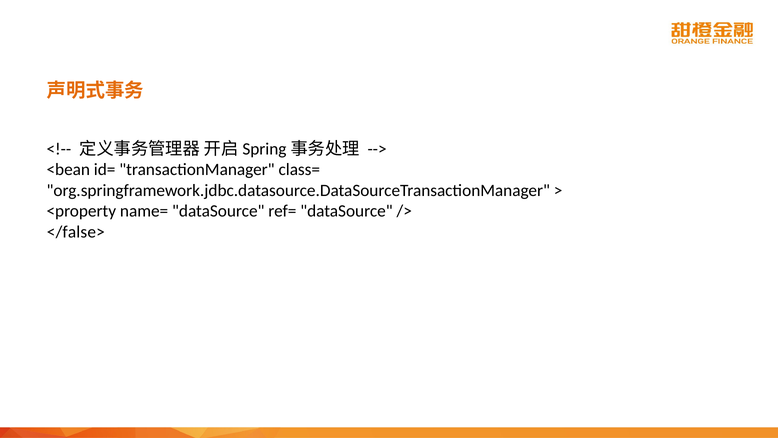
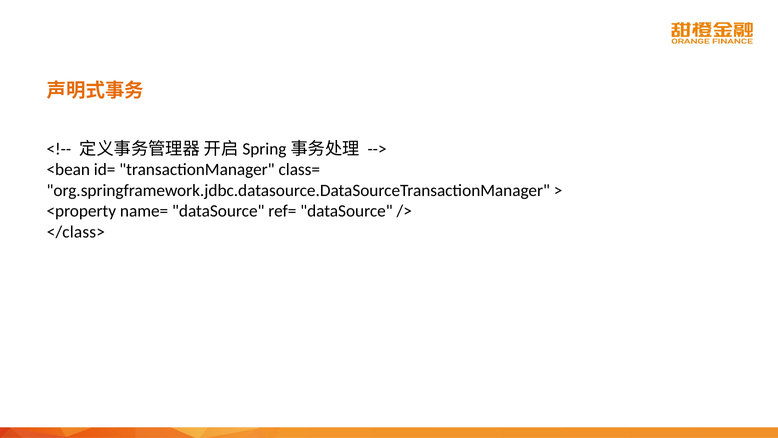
</false>: </false> -> </class>
